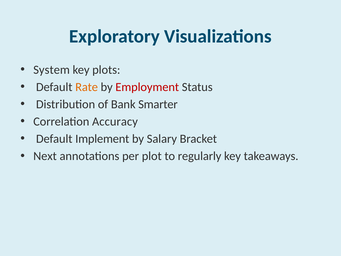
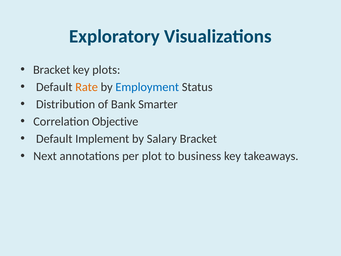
System at (52, 70): System -> Bracket
Employment colour: red -> blue
Accuracy: Accuracy -> Objective
regularly: regularly -> business
